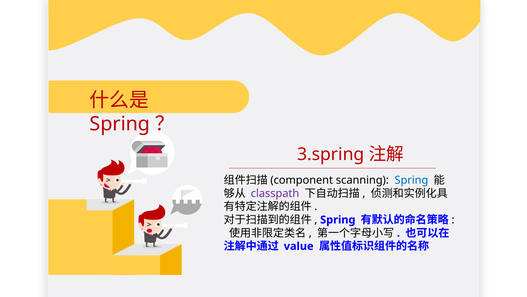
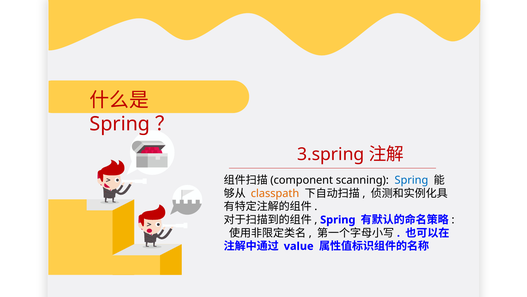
classpath colour: purple -> orange
